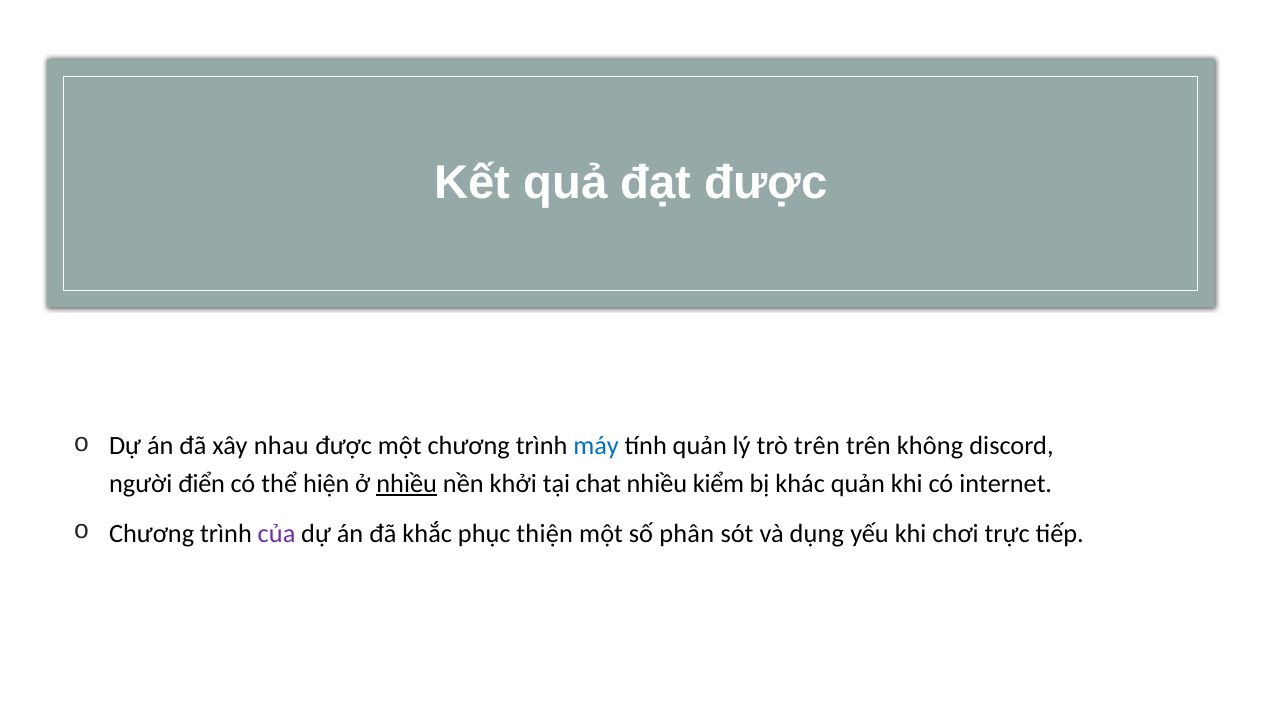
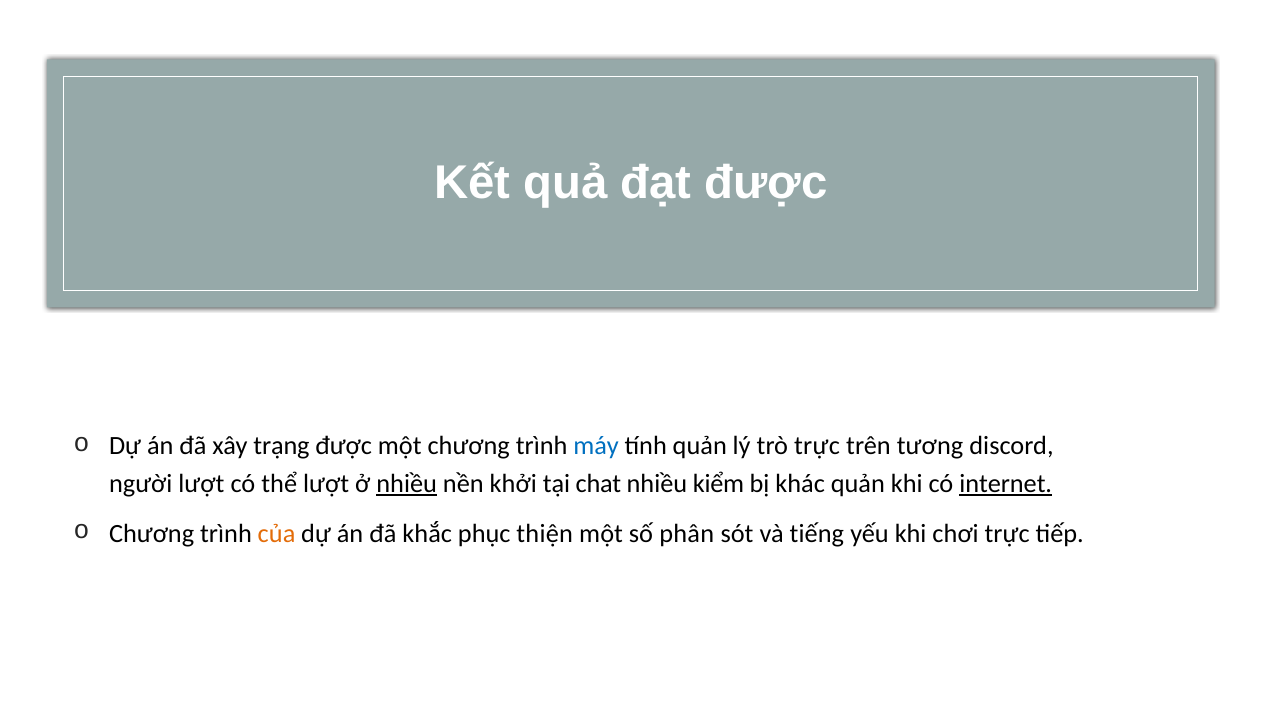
nhau: nhau -> trạng
trò trên: trên -> trực
không: không -> tương
người điển: điển -> lượt
thể hiện: hiện -> lượt
internet underline: none -> present
của colour: purple -> orange
dụng: dụng -> tiếng
